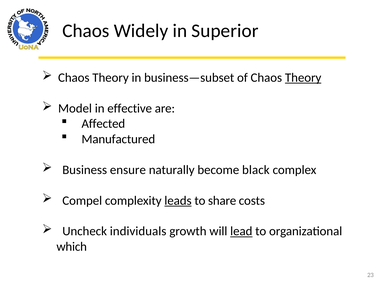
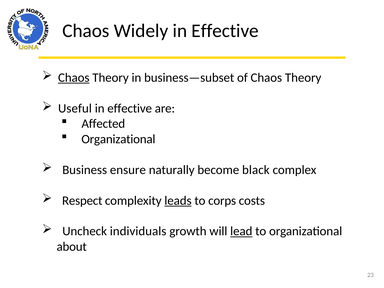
Superior at (225, 31): Superior -> Effective
Chaos at (74, 78) underline: none -> present
Theory at (303, 78) underline: present -> none
Model: Model -> Useful
Manufactured at (118, 139): Manufactured -> Organizational
Compel: Compel -> Respect
share: share -> corps
which: which -> about
